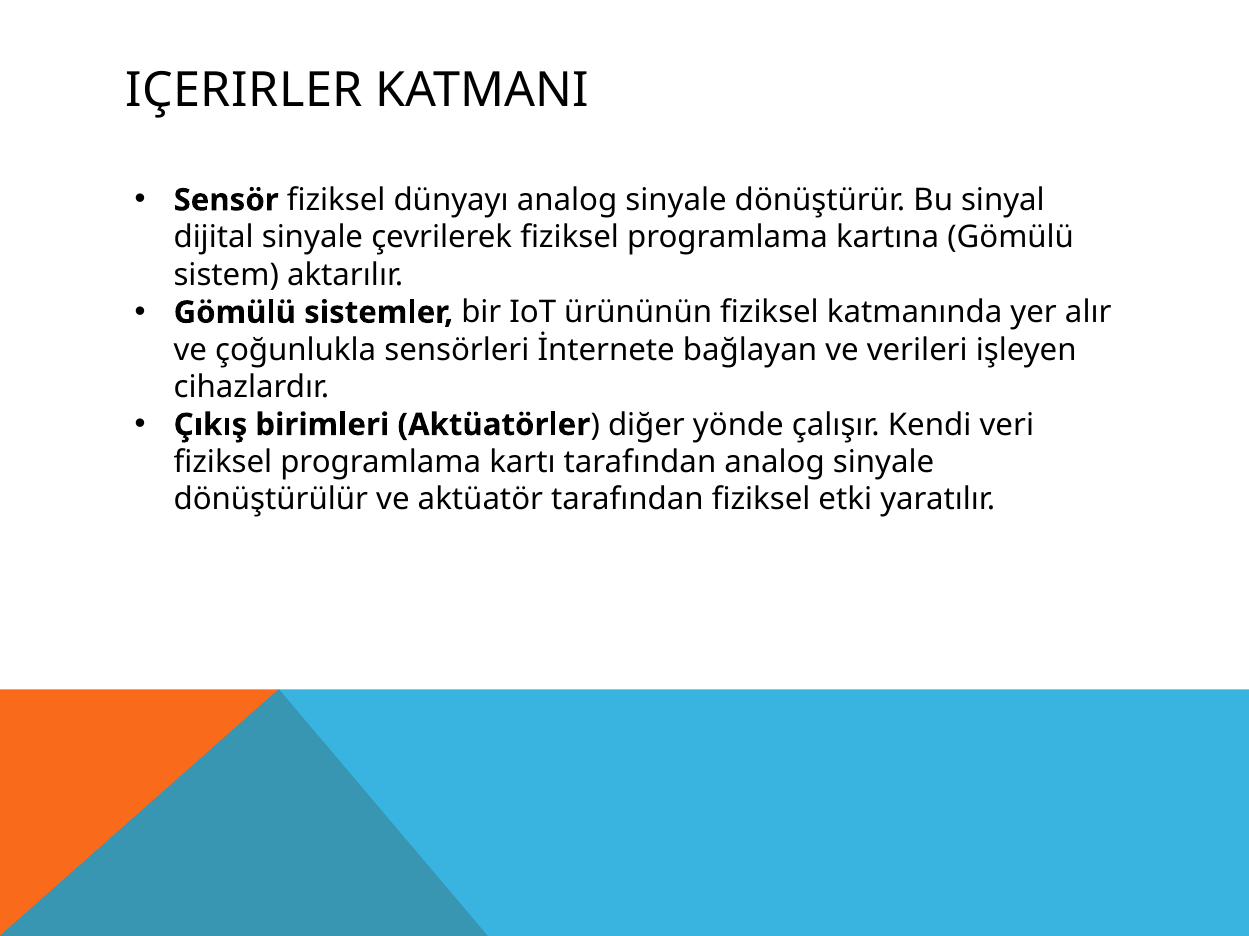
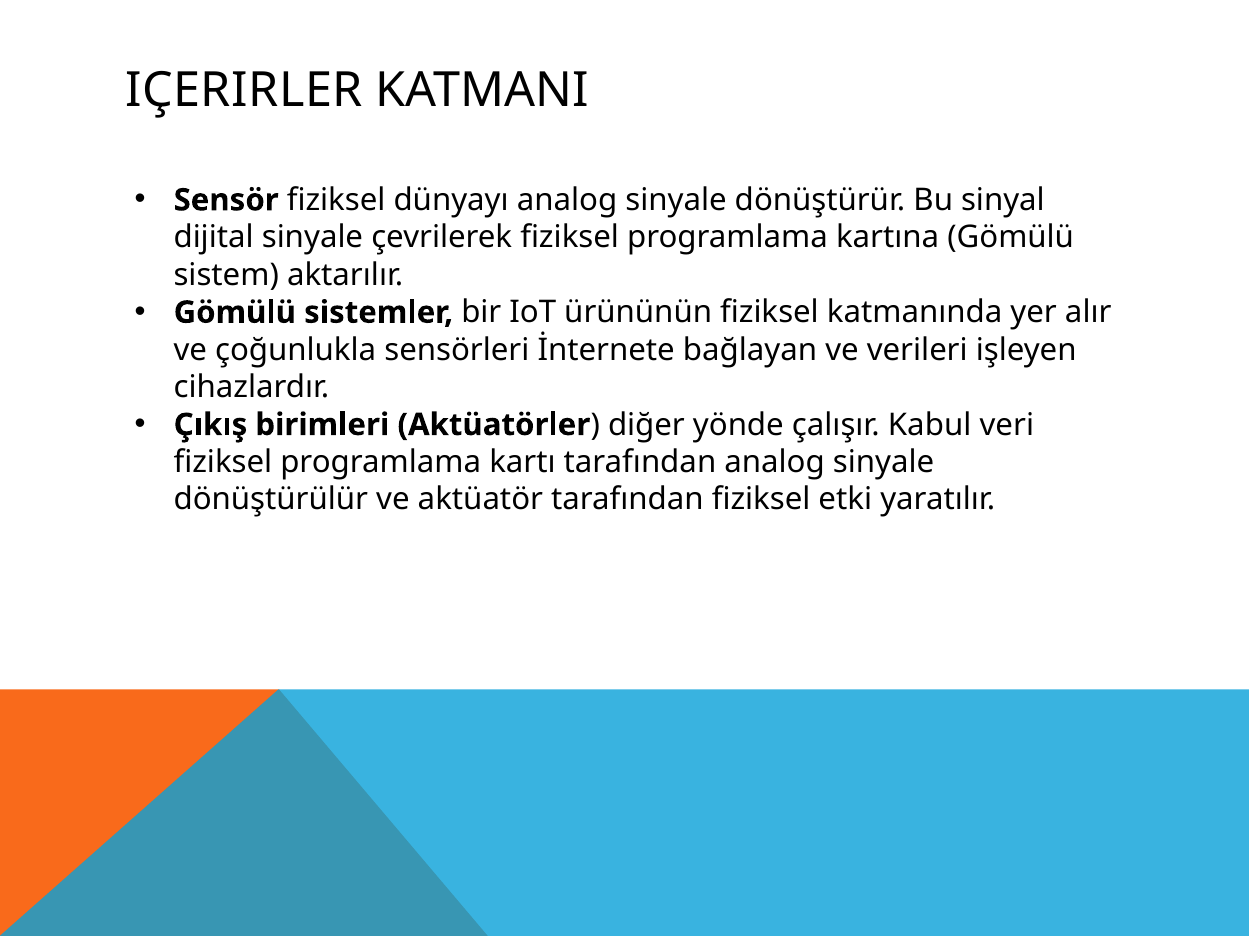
Kendi: Kendi -> Kabul
